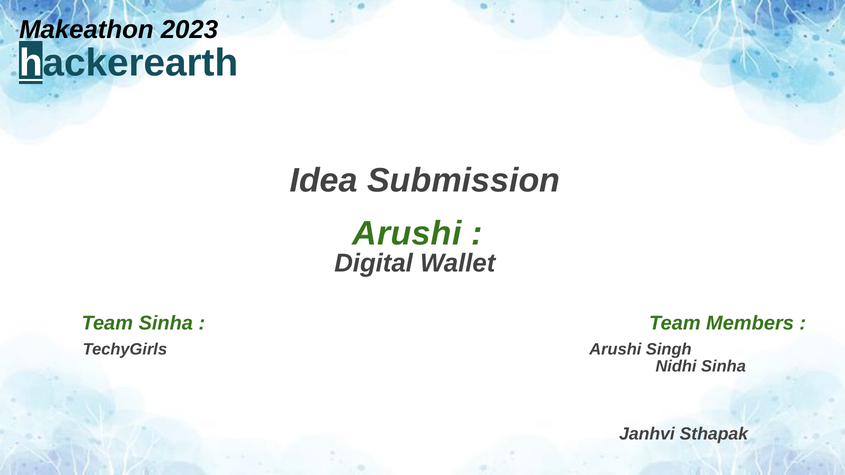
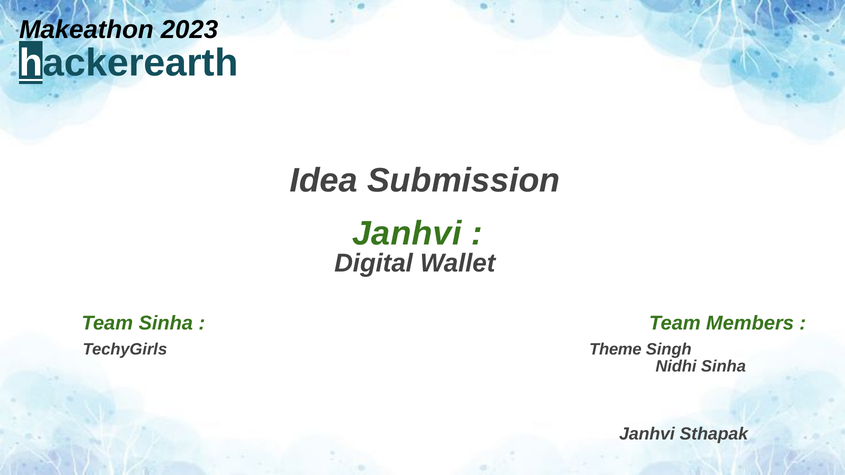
Arushi at (407, 234): Arushi -> Janhvi
TechyGirls Arushi: Arushi -> Theme
